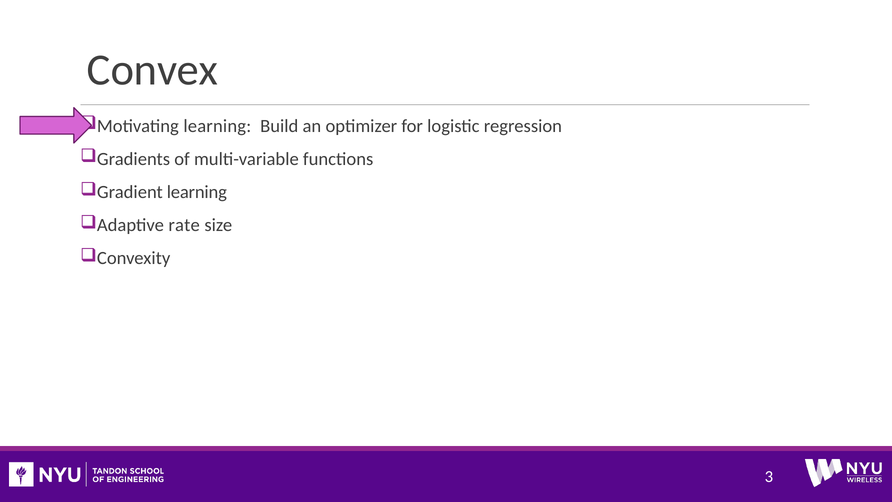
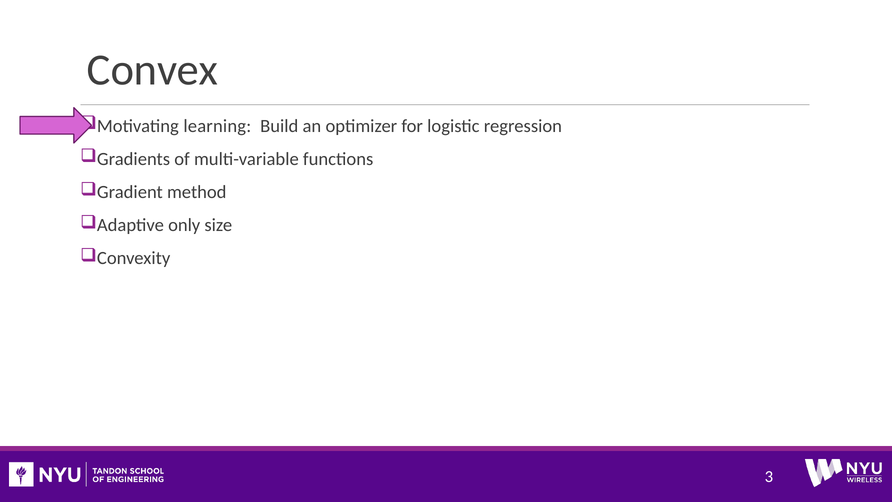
Gradient learning: learning -> method
rate: rate -> only
